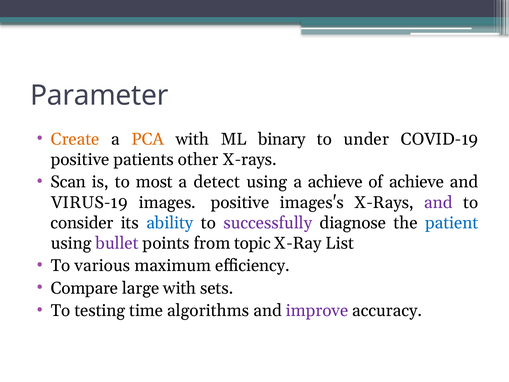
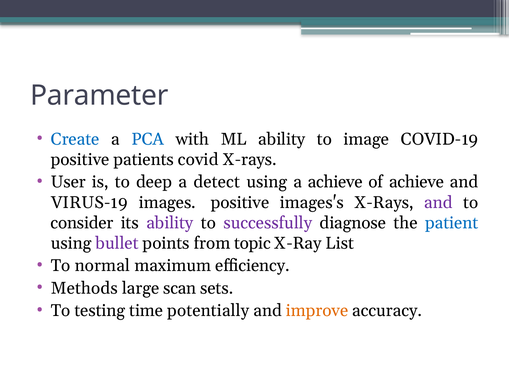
Create colour: orange -> blue
PCA colour: orange -> blue
ML binary: binary -> ability
under: under -> image
other: other -> covid
Scan: Scan -> User
most: most -> deep
ability at (170, 223) colour: blue -> purple
various: various -> normal
Compare: Compare -> Methods
large with: with -> scan
algorithms: algorithms -> potentially
improve colour: purple -> orange
